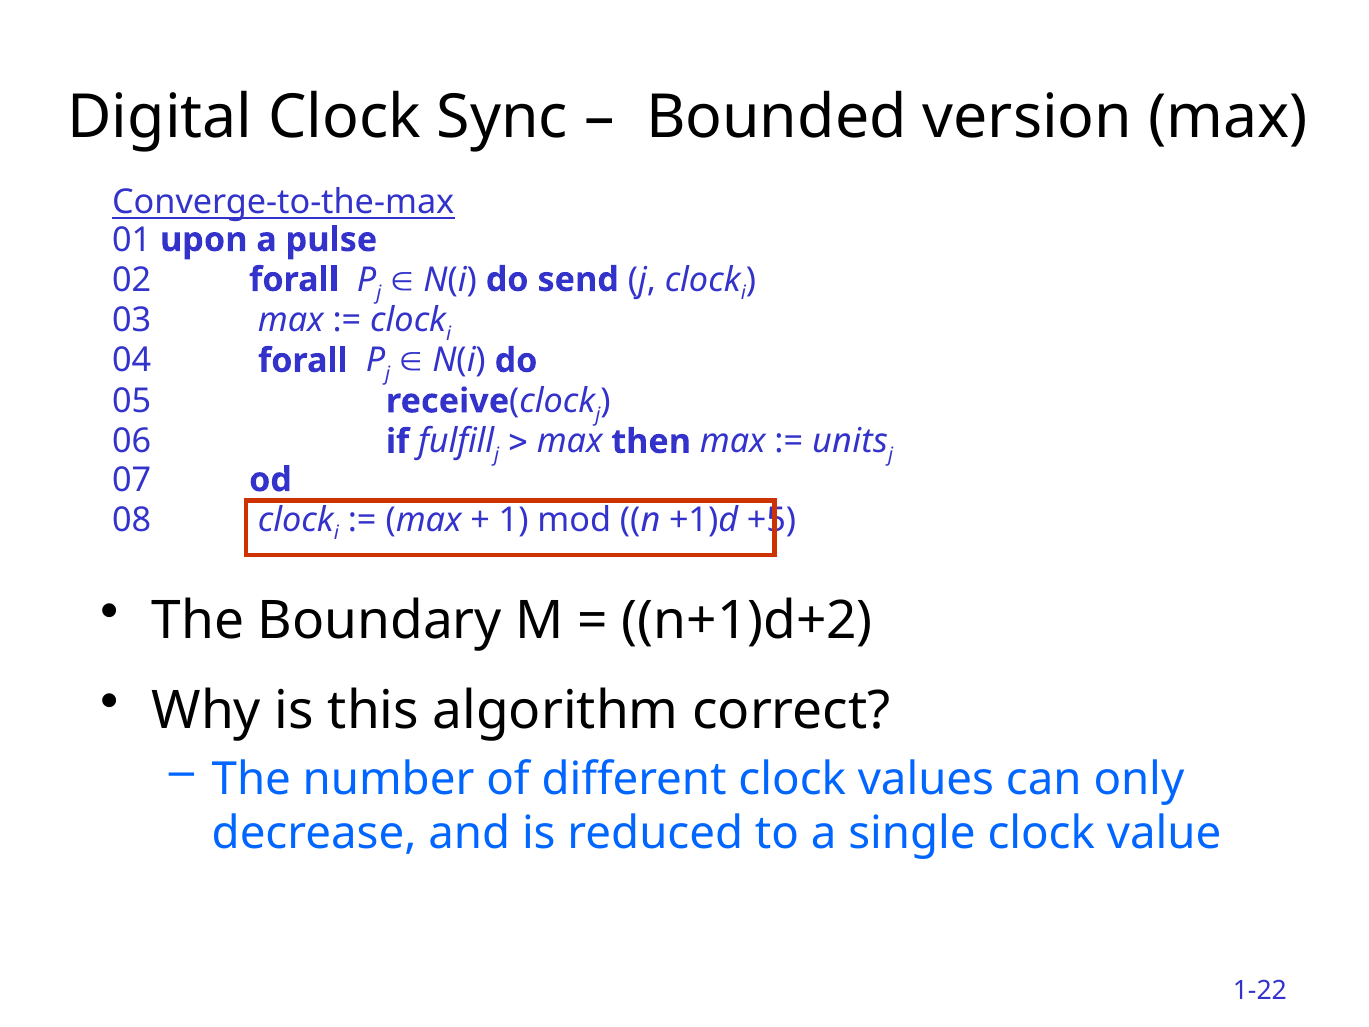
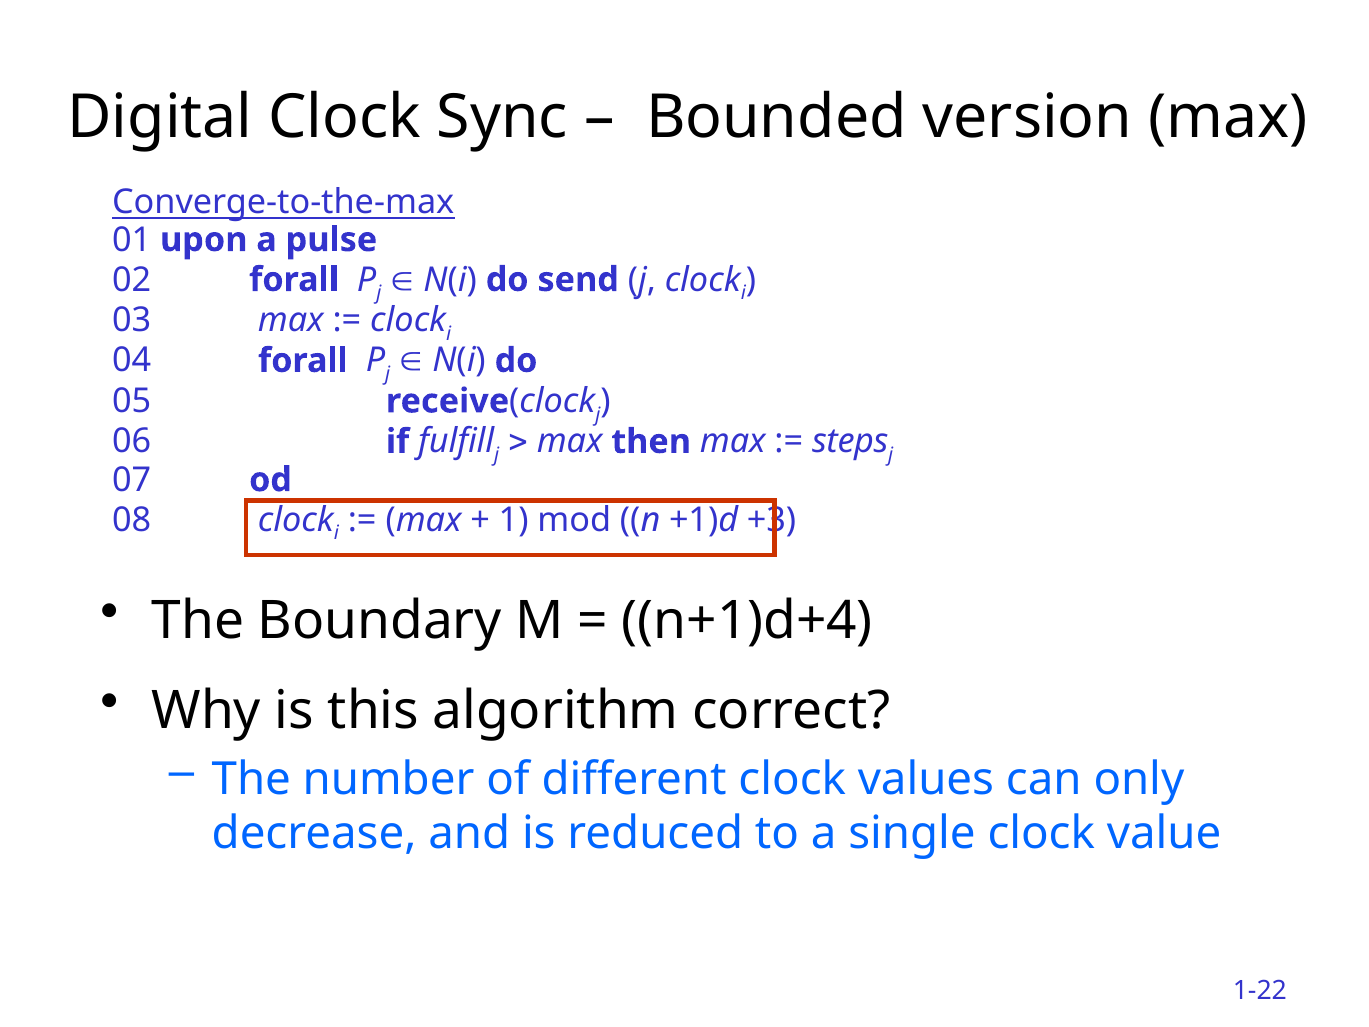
units: units -> steps
+5: +5 -> +3
n+1)d+2: n+1)d+2 -> n+1)d+4
